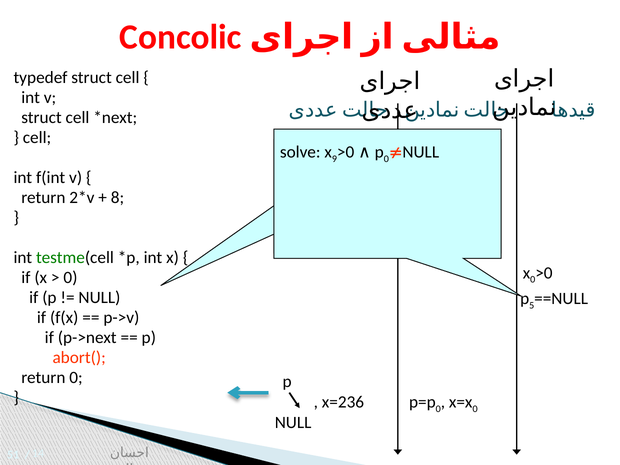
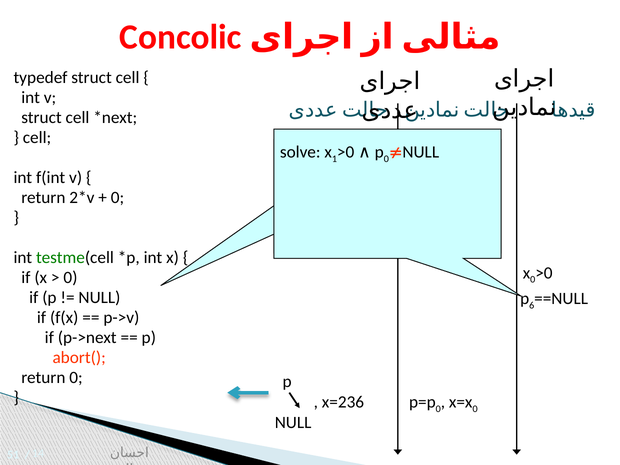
9: 9 -> 1
8 at (117, 198): 8 -> 0
5: 5 -> 6
